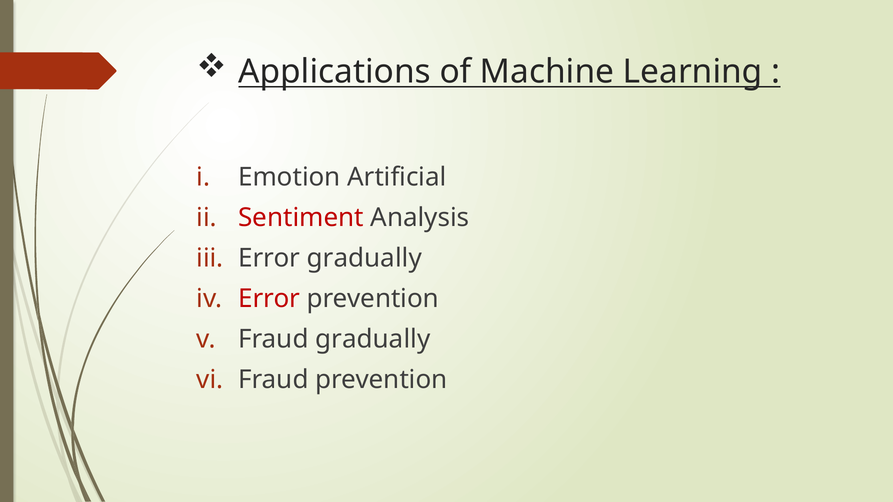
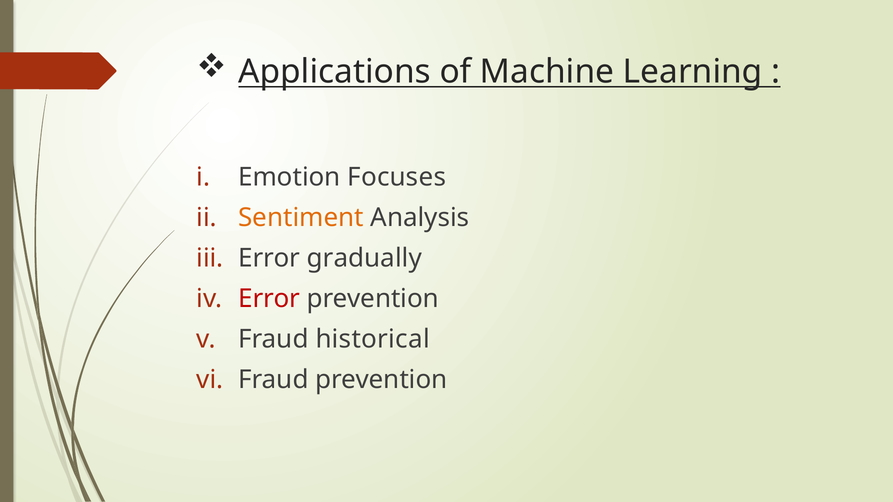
Artificial: Artificial -> Focuses
Sentiment colour: red -> orange
Fraud gradually: gradually -> historical
